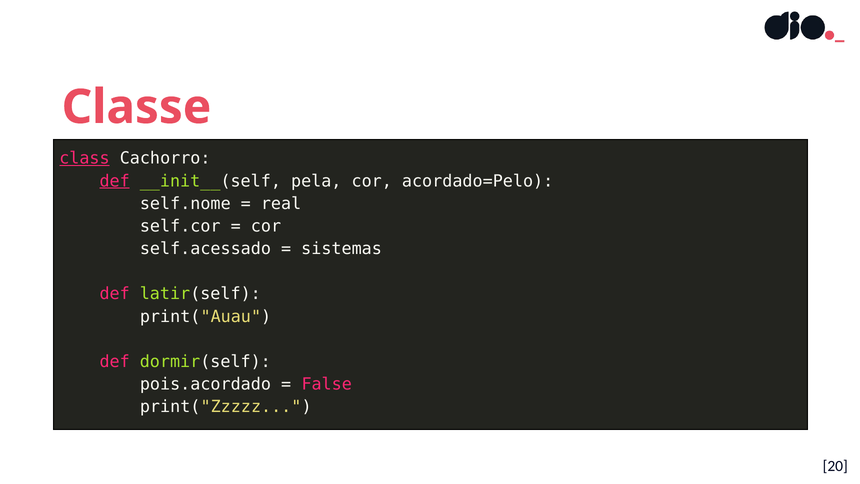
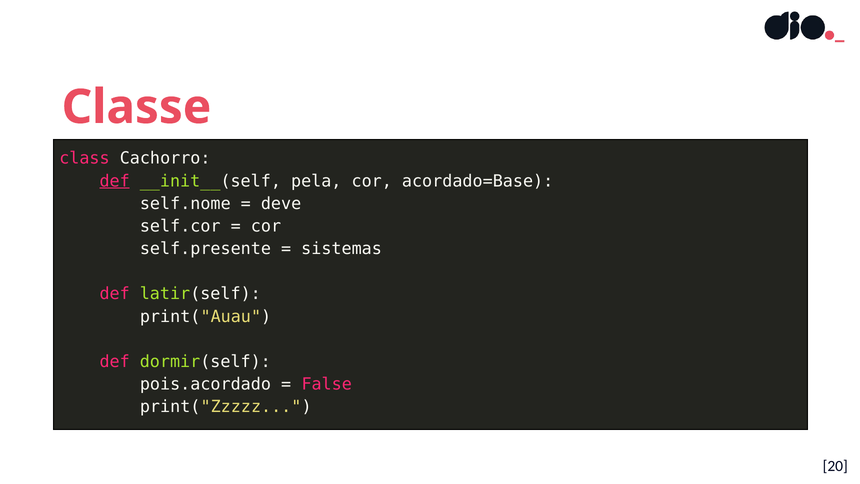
class underline: present -> none
acordado=Pelo: acordado=Pelo -> acordado=Base
real: real -> deve
self.acessado: self.acessado -> self.presente
